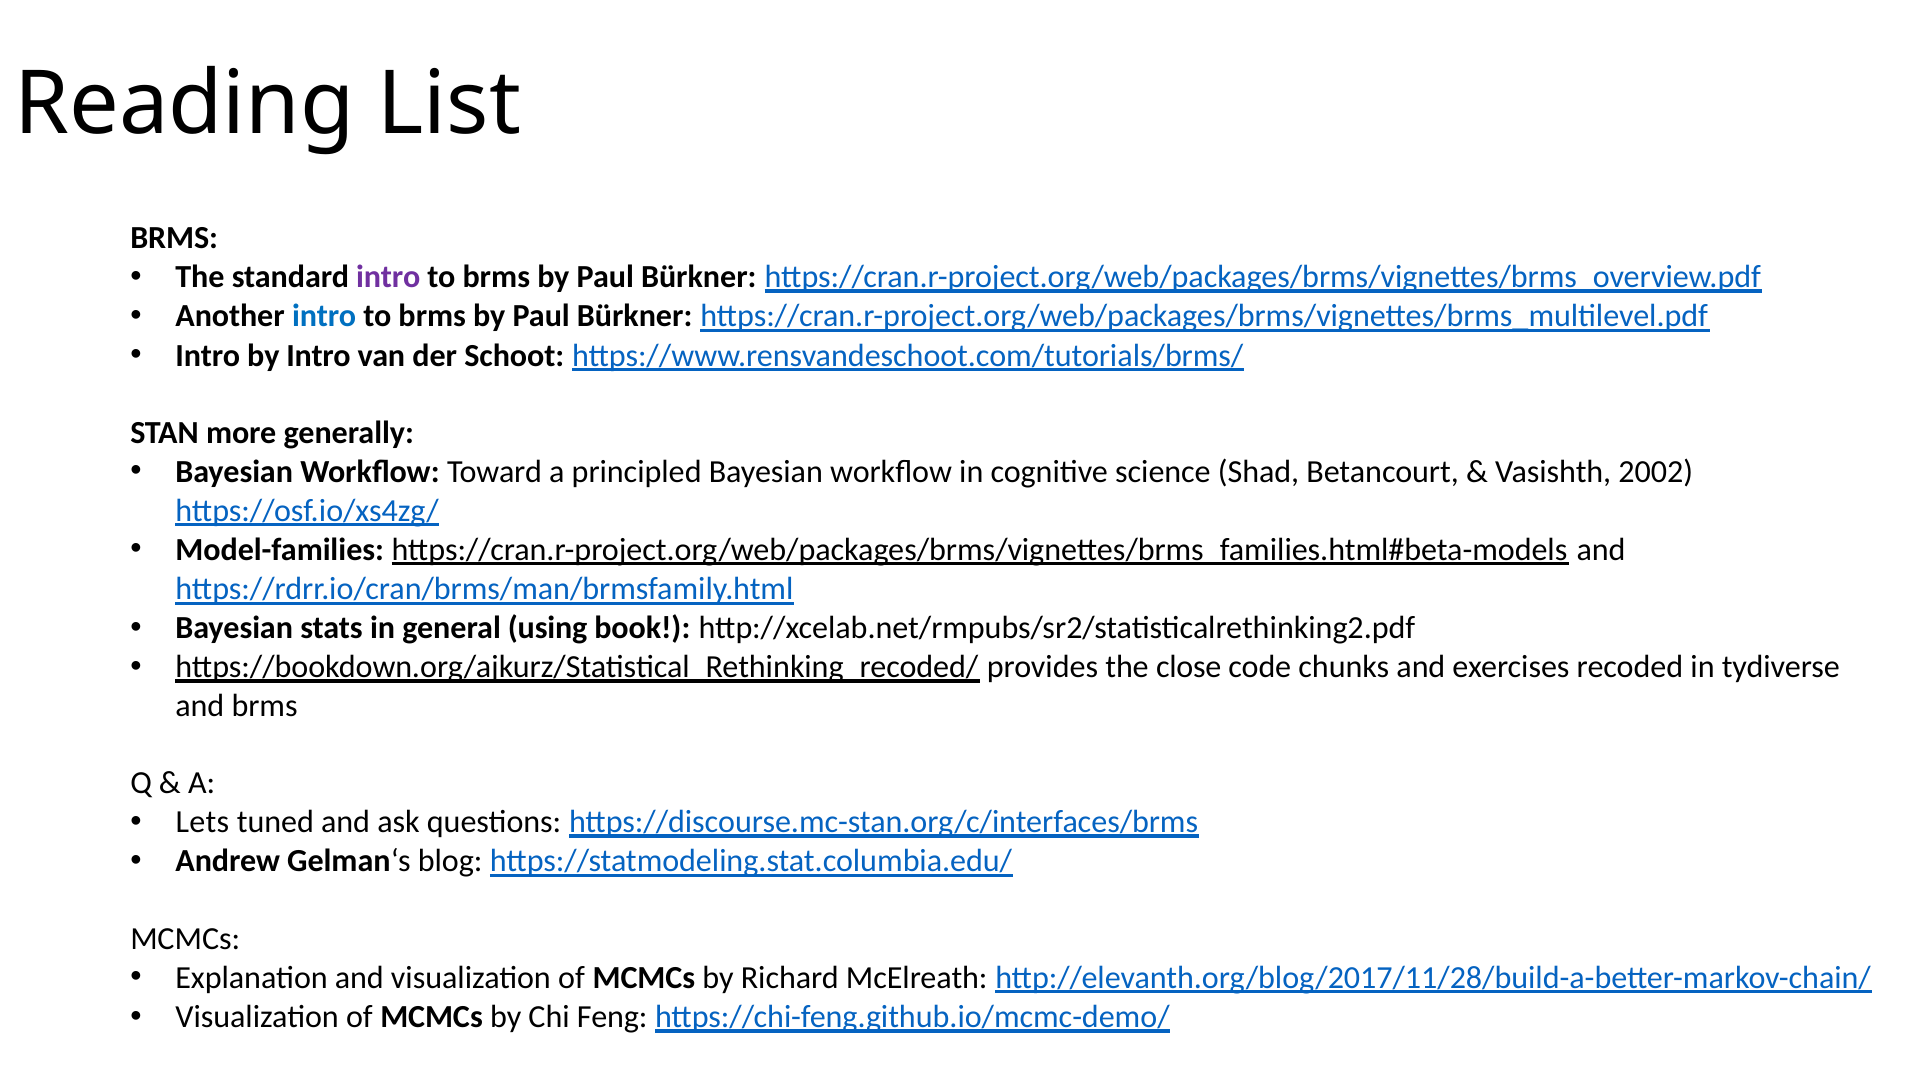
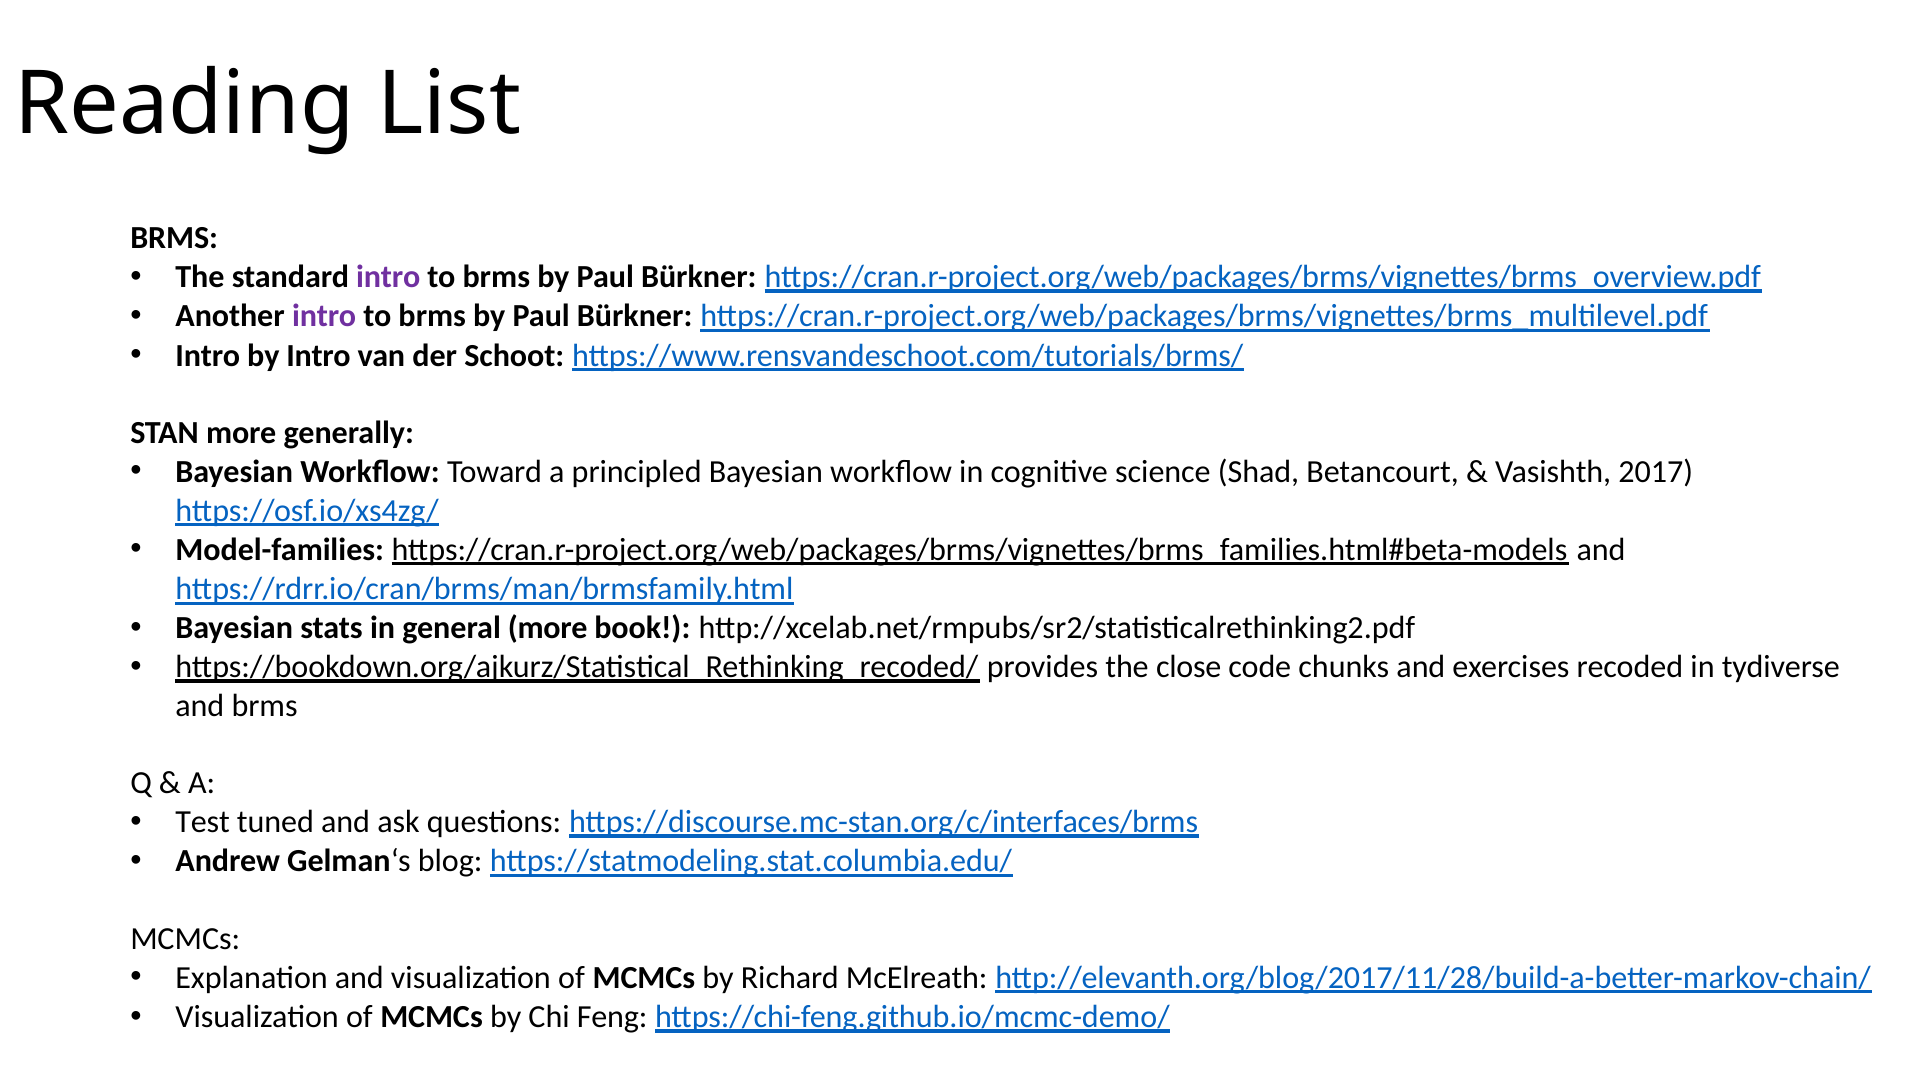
intro at (324, 316) colour: blue -> purple
2002: 2002 -> 2017
general using: using -> more
Lets: Lets -> Test
